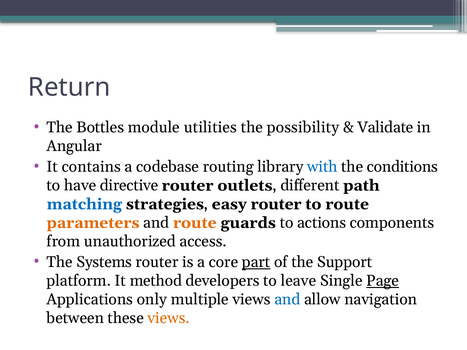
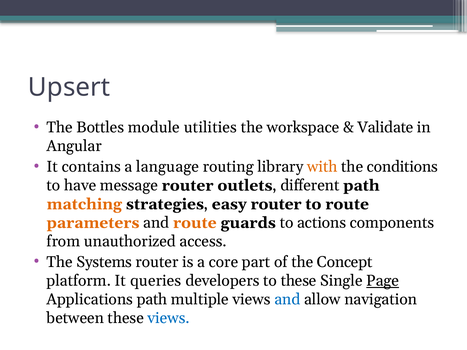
Return: Return -> Upsert
possibility: possibility -> workspace
codebase: codebase -> language
with colour: blue -> orange
directive: directive -> message
matching colour: blue -> orange
part underline: present -> none
Support: Support -> Concept
method: method -> queries
to leave: leave -> these
Applications only: only -> path
views at (169, 318) colour: orange -> blue
